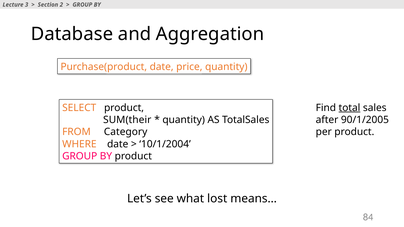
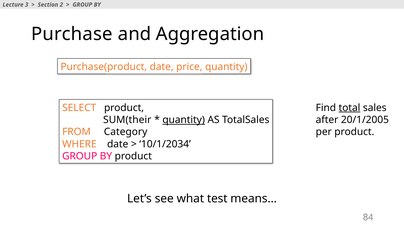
Database: Database -> Purchase
quantity at (184, 120) underline: none -> present
90/1/2005: 90/1/2005 -> 20/1/2005
10/1/2004: 10/1/2004 -> 10/1/2034
lost: lost -> test
